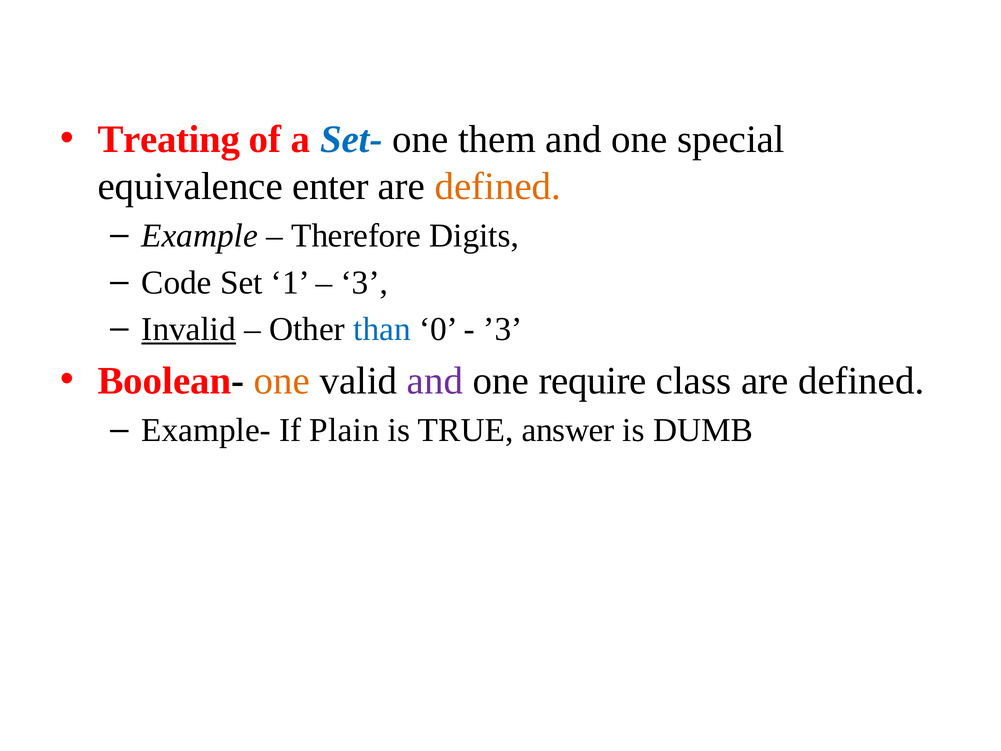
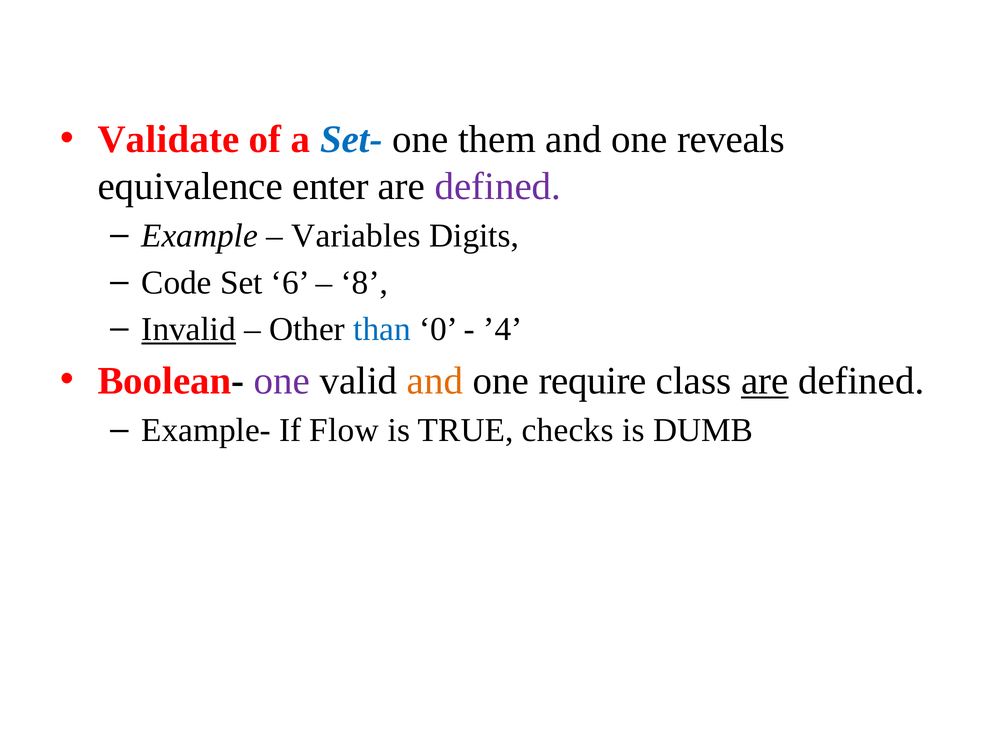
Treating: Treating -> Validate
special: special -> reveals
defined at (498, 186) colour: orange -> purple
Therefore: Therefore -> Variables
1: 1 -> 6
3: 3 -> 8
’3: ’3 -> ’4
one at (282, 381) colour: orange -> purple
and at (435, 381) colour: purple -> orange
are at (765, 381) underline: none -> present
Plain: Plain -> Flow
answer: answer -> checks
